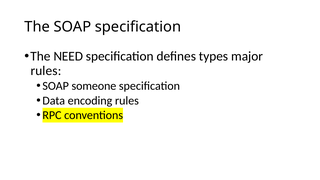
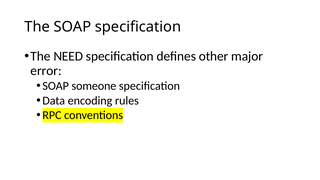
types: types -> other
rules at (46, 71): rules -> error
